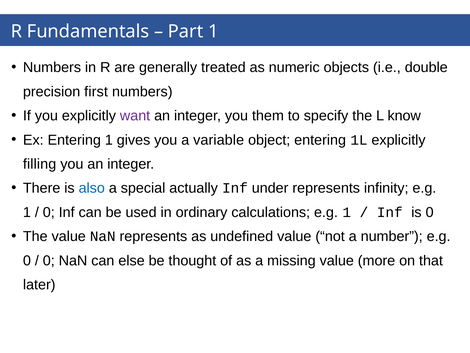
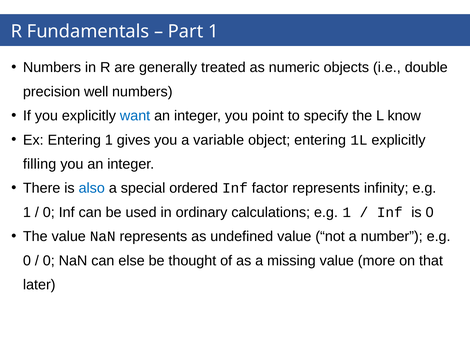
first: first -> well
want colour: purple -> blue
them: them -> point
actually: actually -> ordered
under: under -> factor
